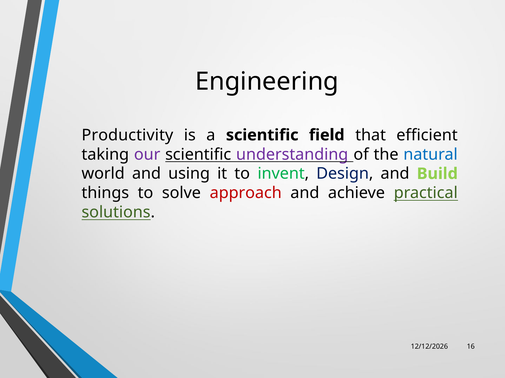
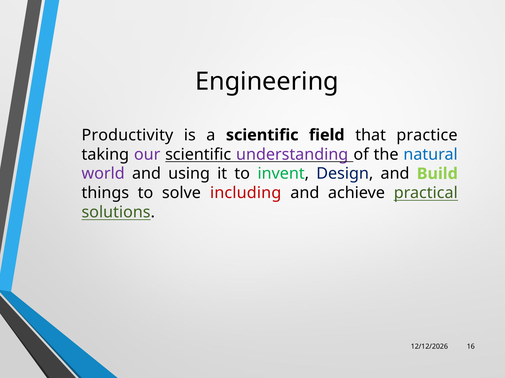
efficient: efficient -> practice
world colour: black -> purple
approach: approach -> including
